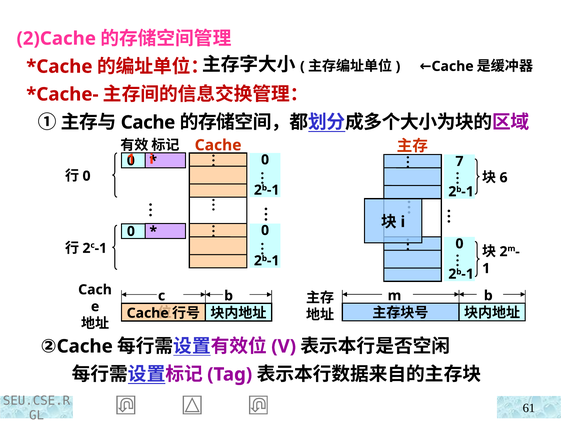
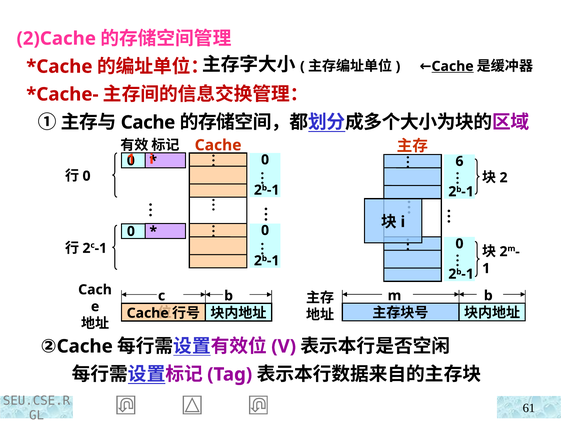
Cache at (453, 66) underline: none -> present
7: 7 -> 6
6 at (504, 178): 6 -> 2
